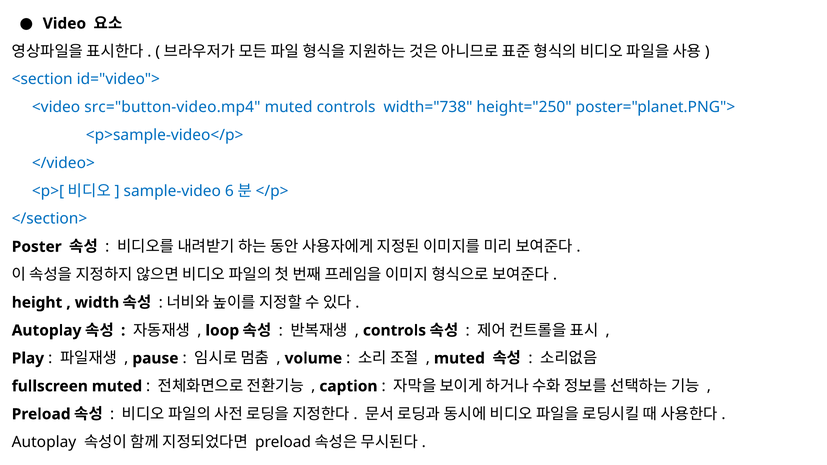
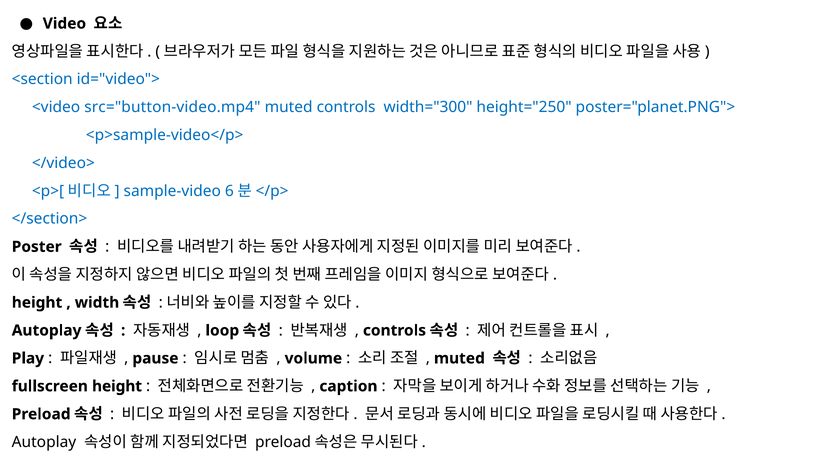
width="738: width="738 -> width="300
fullscreen muted: muted -> height
